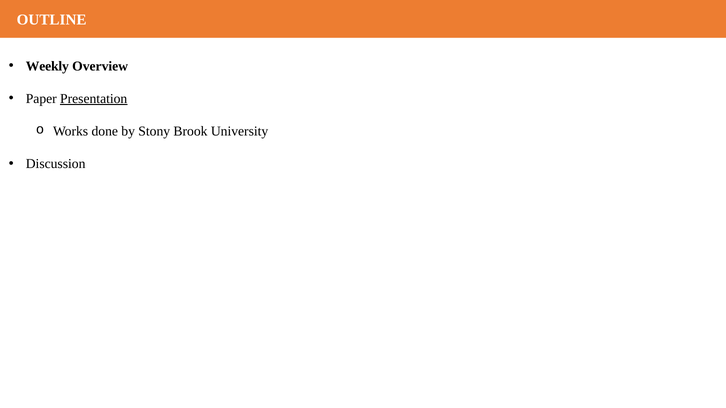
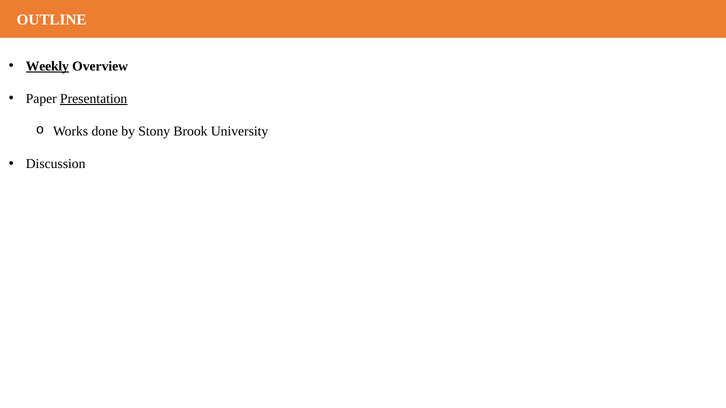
Weekly underline: none -> present
